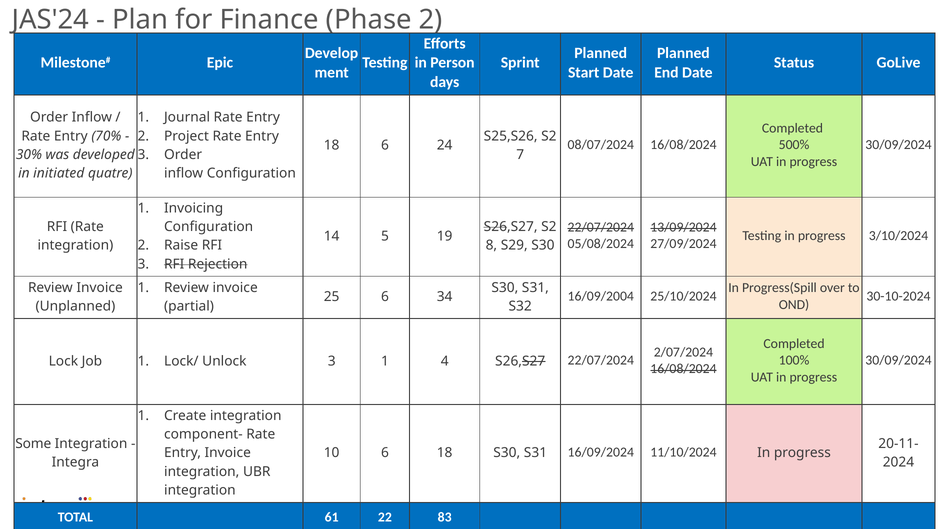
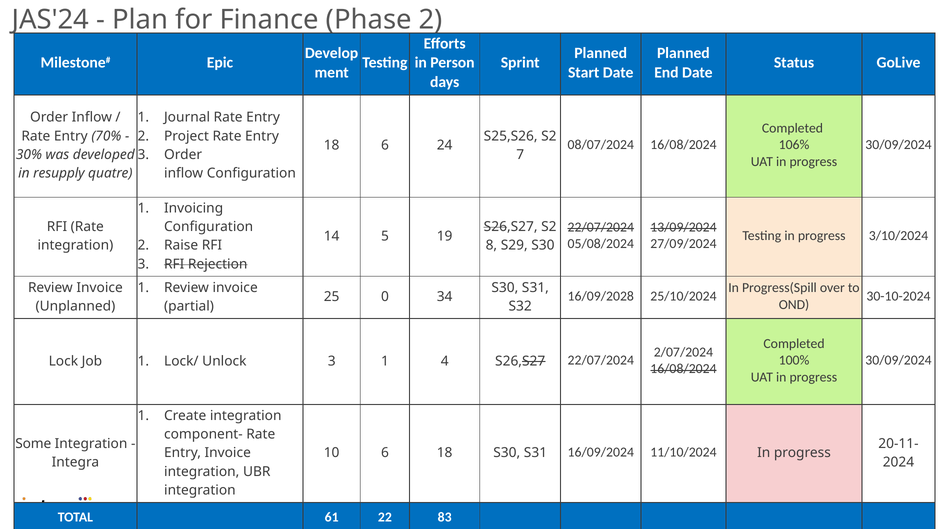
500%: 500% -> 106%
initiated: initiated -> resupply
16/09/2004: 16/09/2004 -> 16/09/2028
25 6: 6 -> 0
